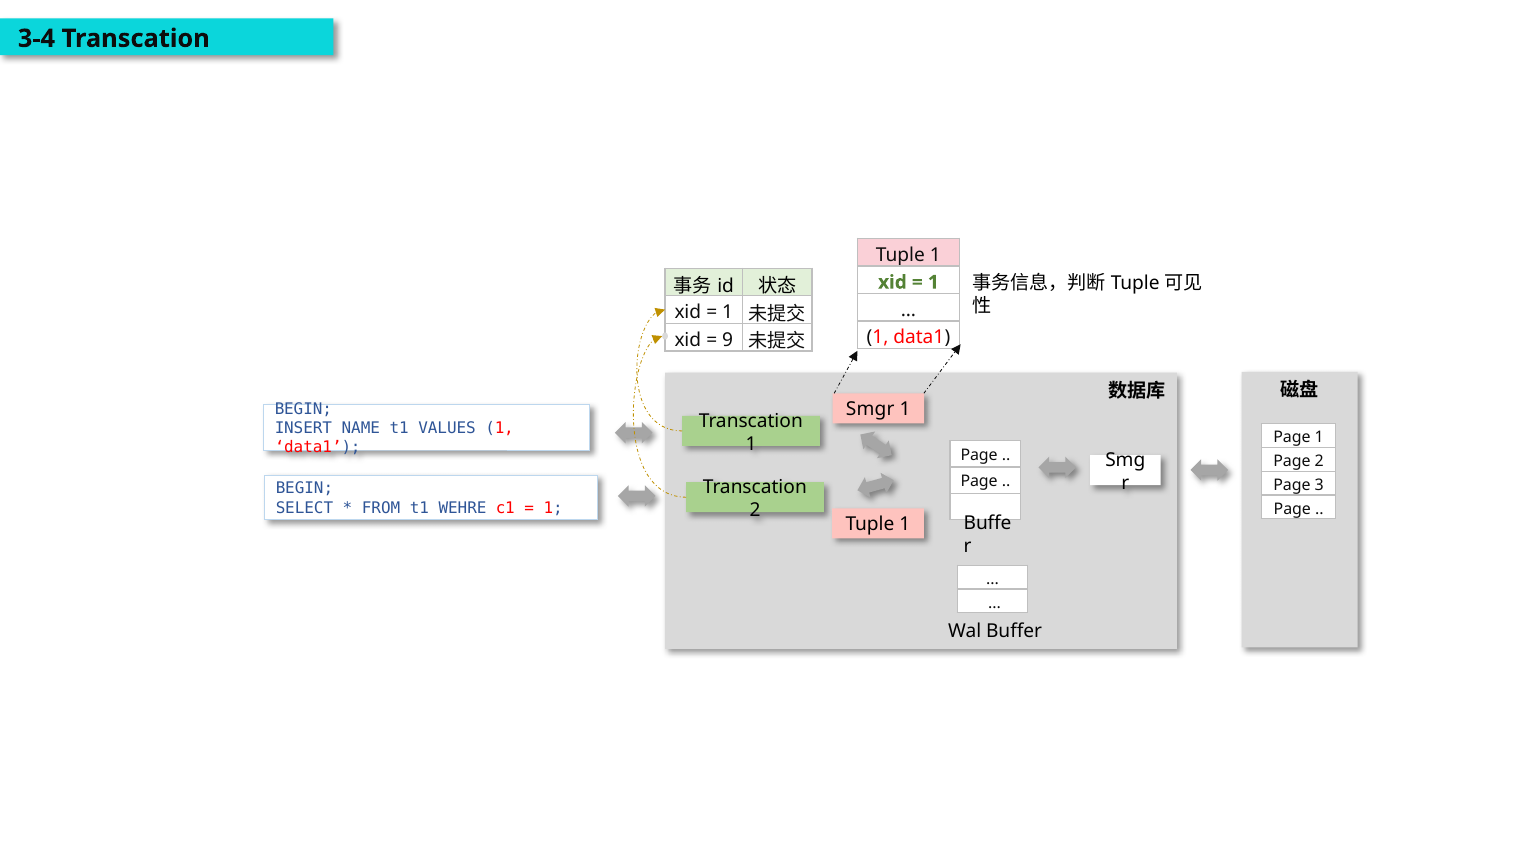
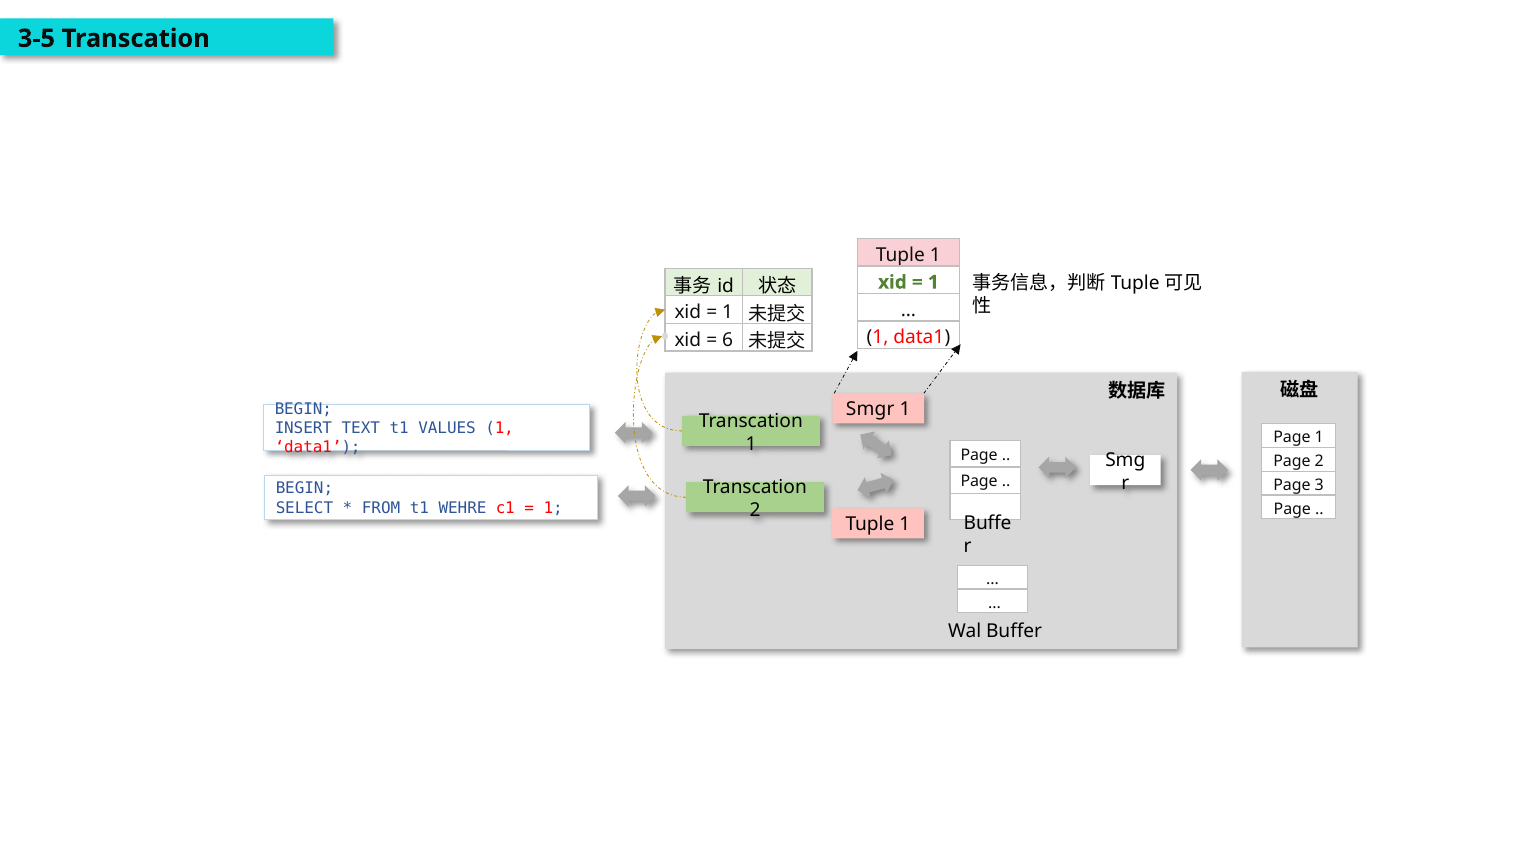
3-4: 3-4 -> 3-5
9: 9 -> 6
NAME: NAME -> TEXT
